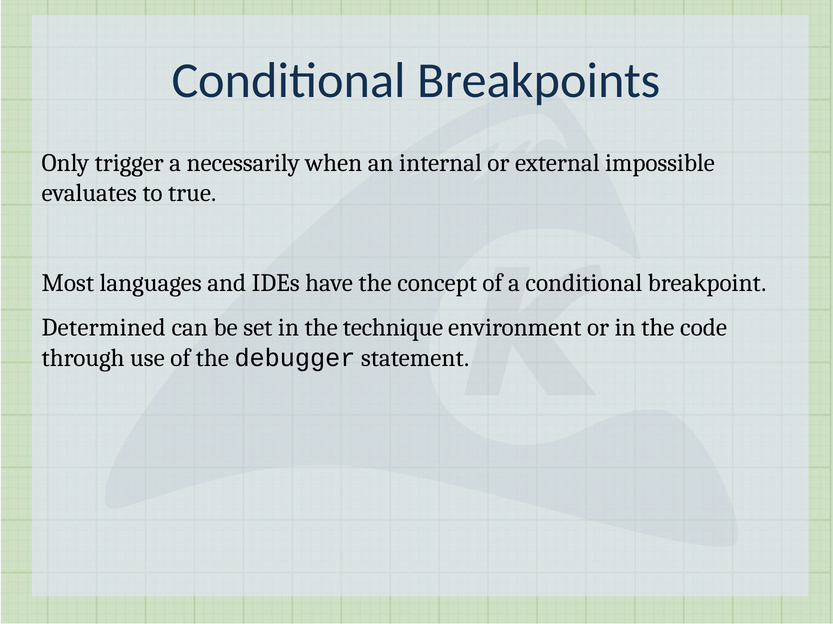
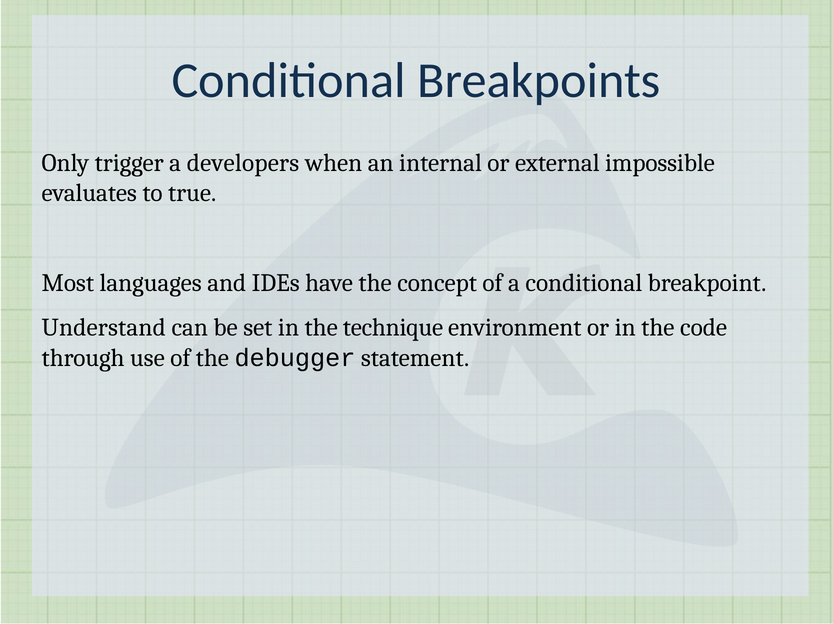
necessarily: necessarily -> developers
Determined: Determined -> Understand
